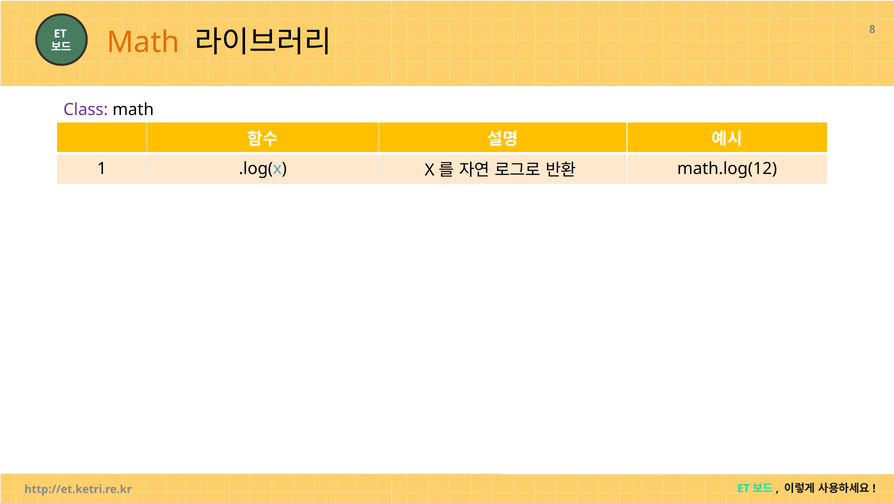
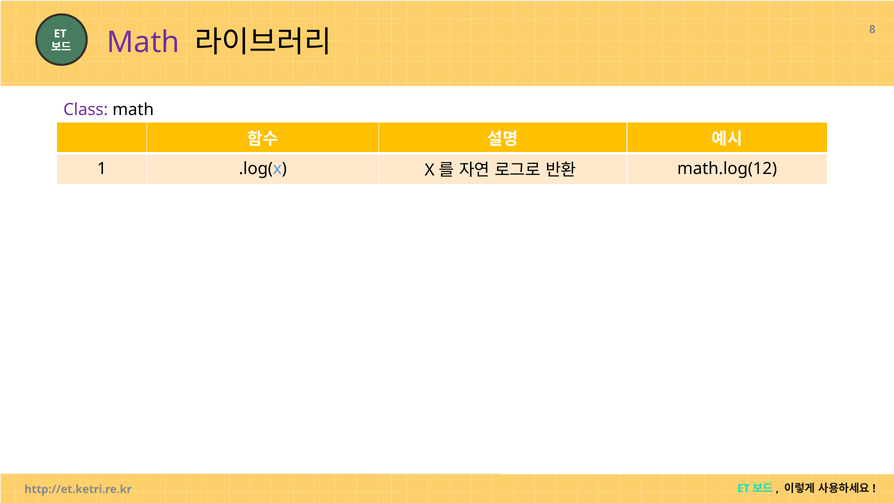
Math at (143, 43) colour: orange -> purple
